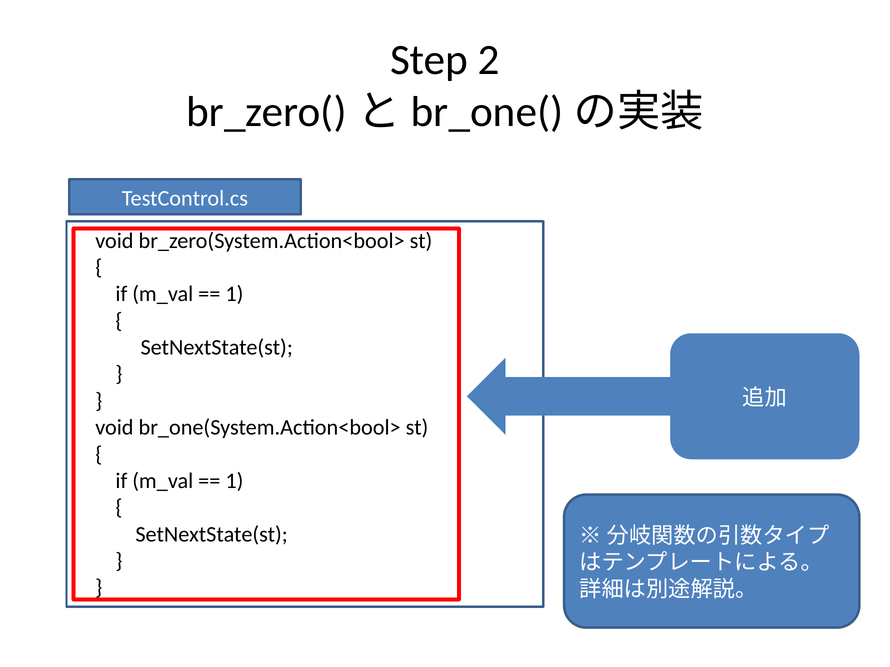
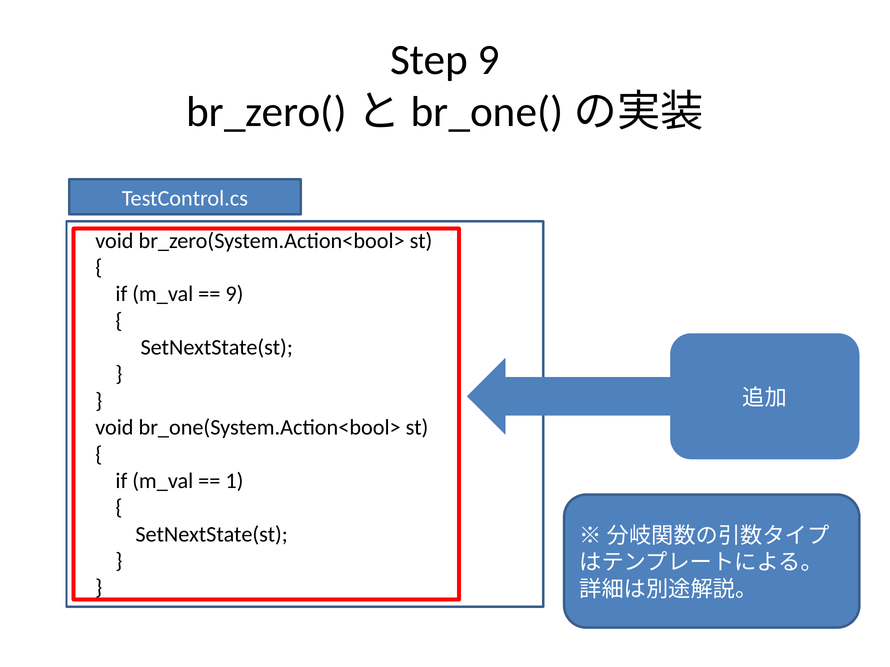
Step 2: 2 -> 9
1 at (234, 294): 1 -> 9
